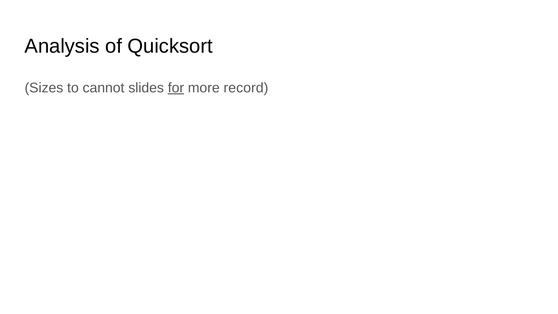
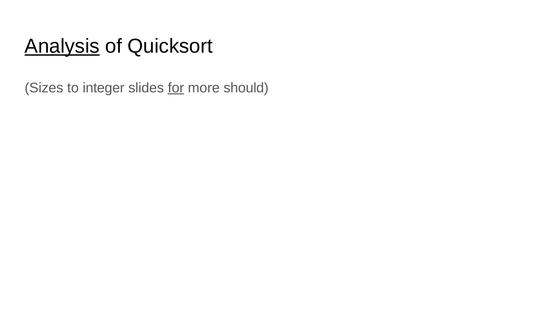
Analysis underline: none -> present
cannot: cannot -> integer
record: record -> should
